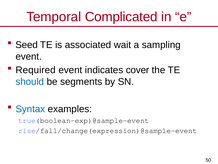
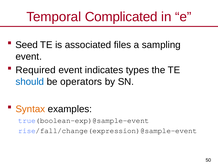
wait: wait -> files
cover: cover -> types
segments: segments -> operators
Syntax colour: blue -> orange
